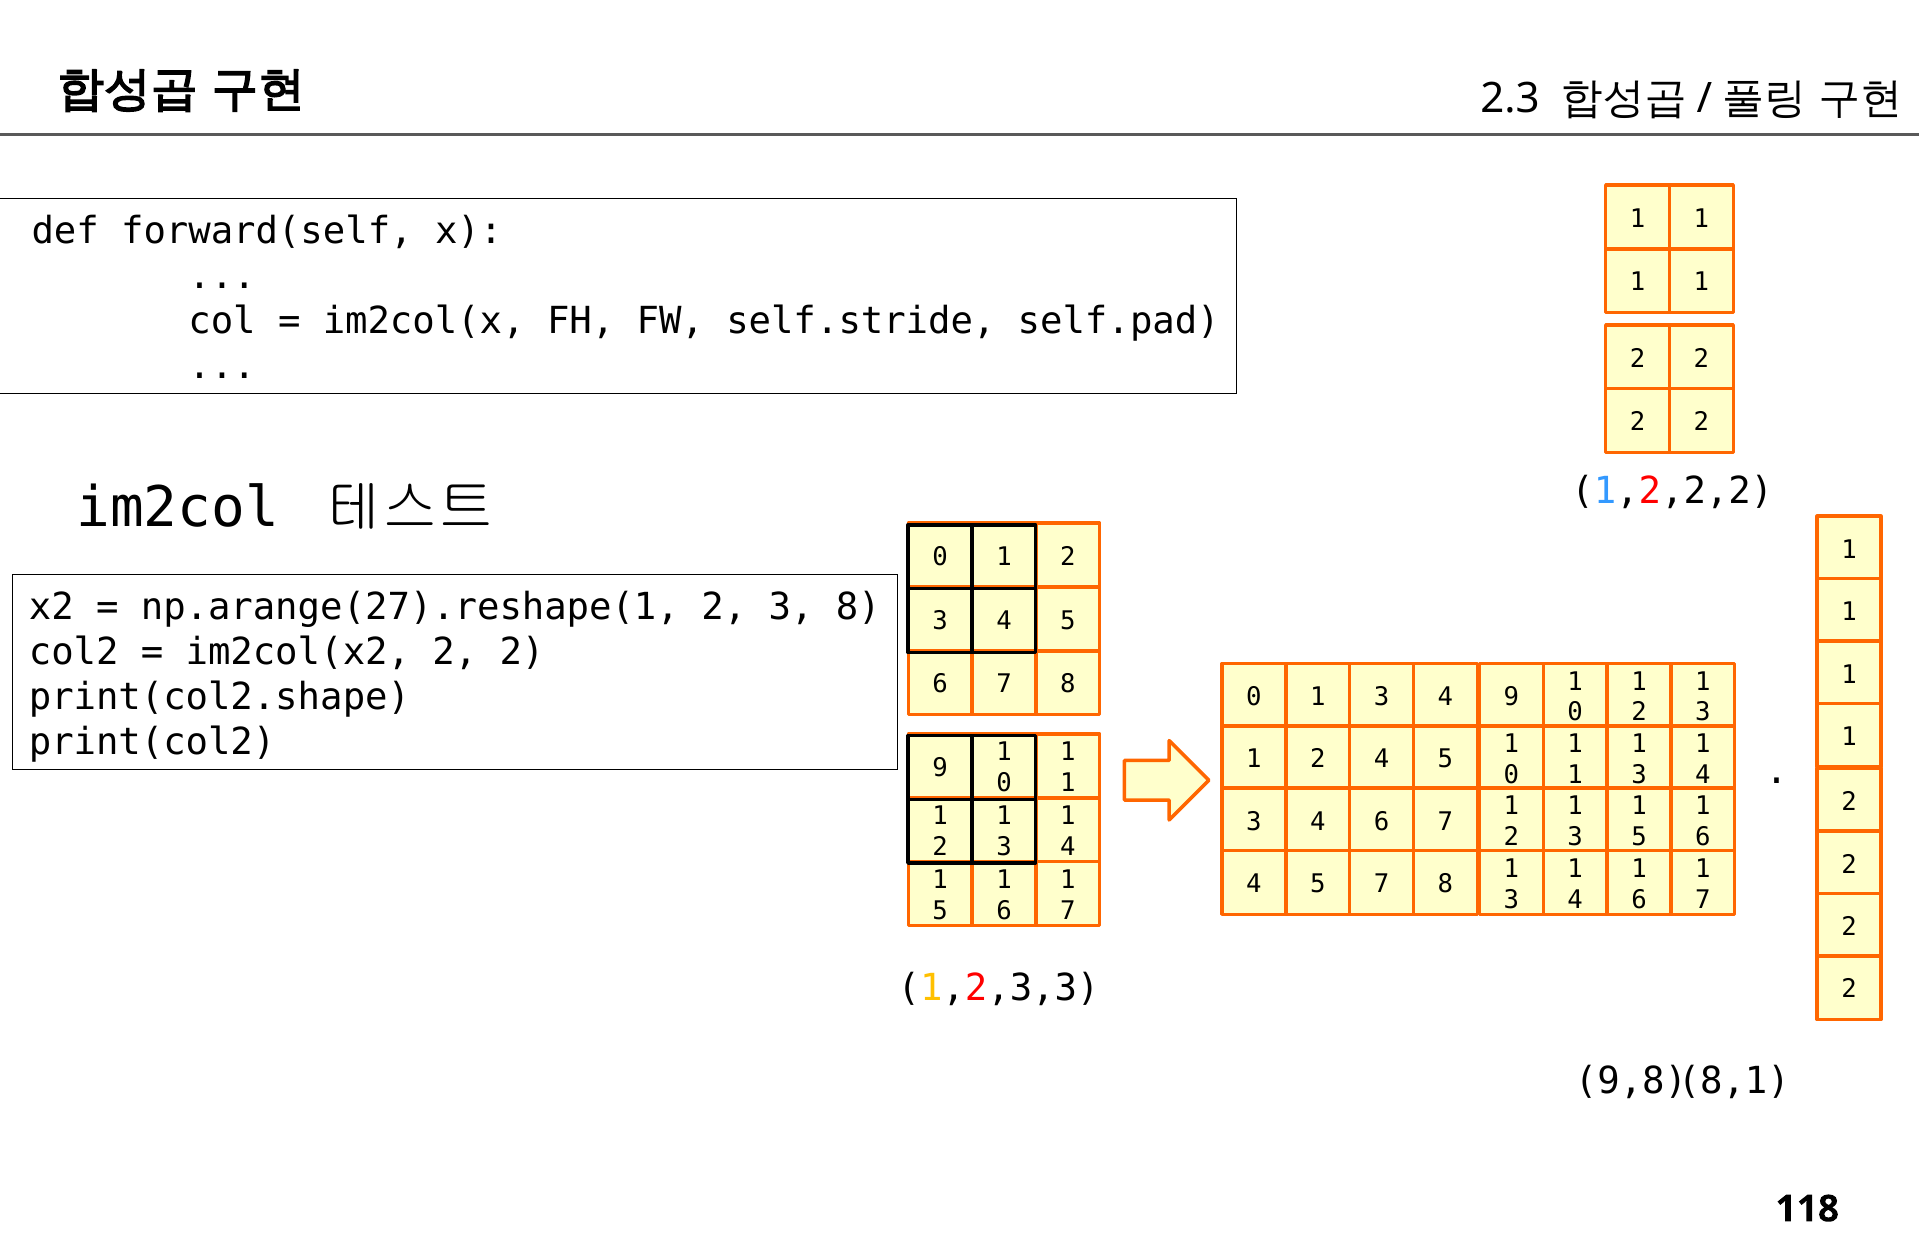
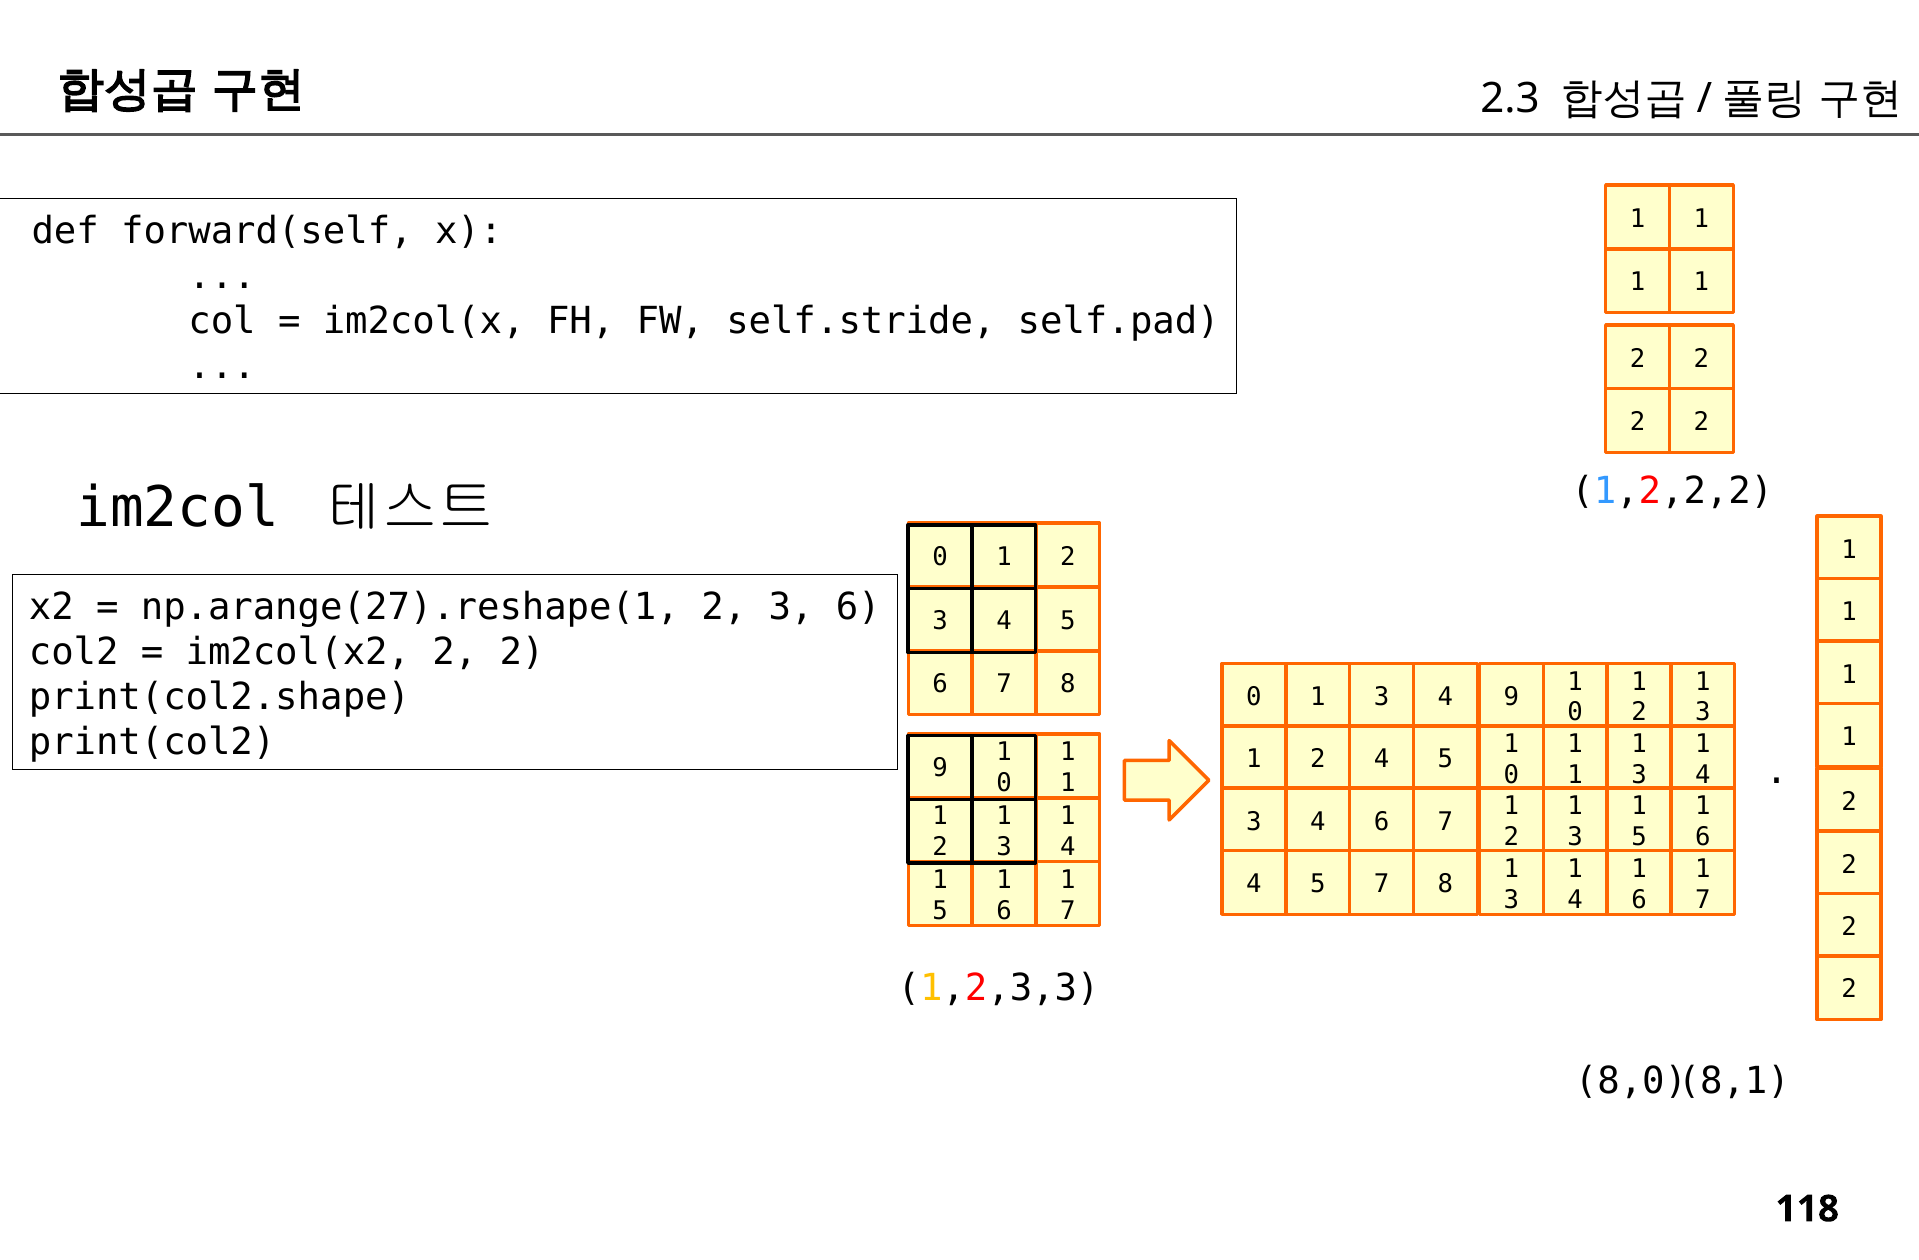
3 8: 8 -> 6
9,8: 9,8 -> 8,0
